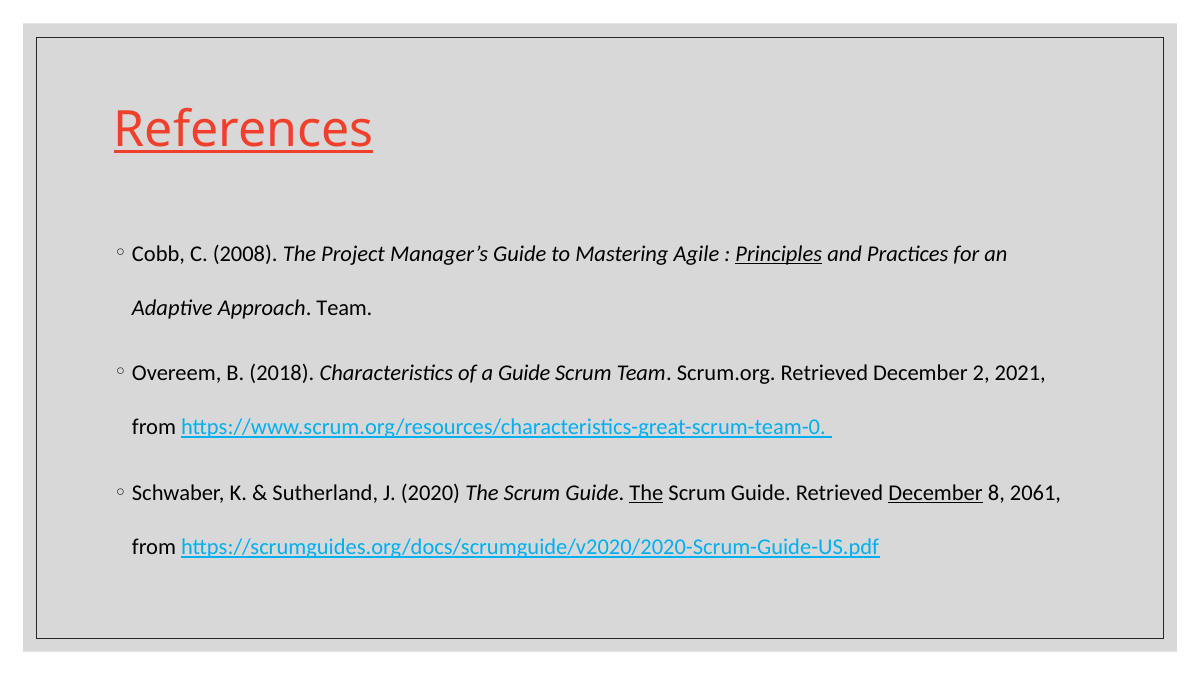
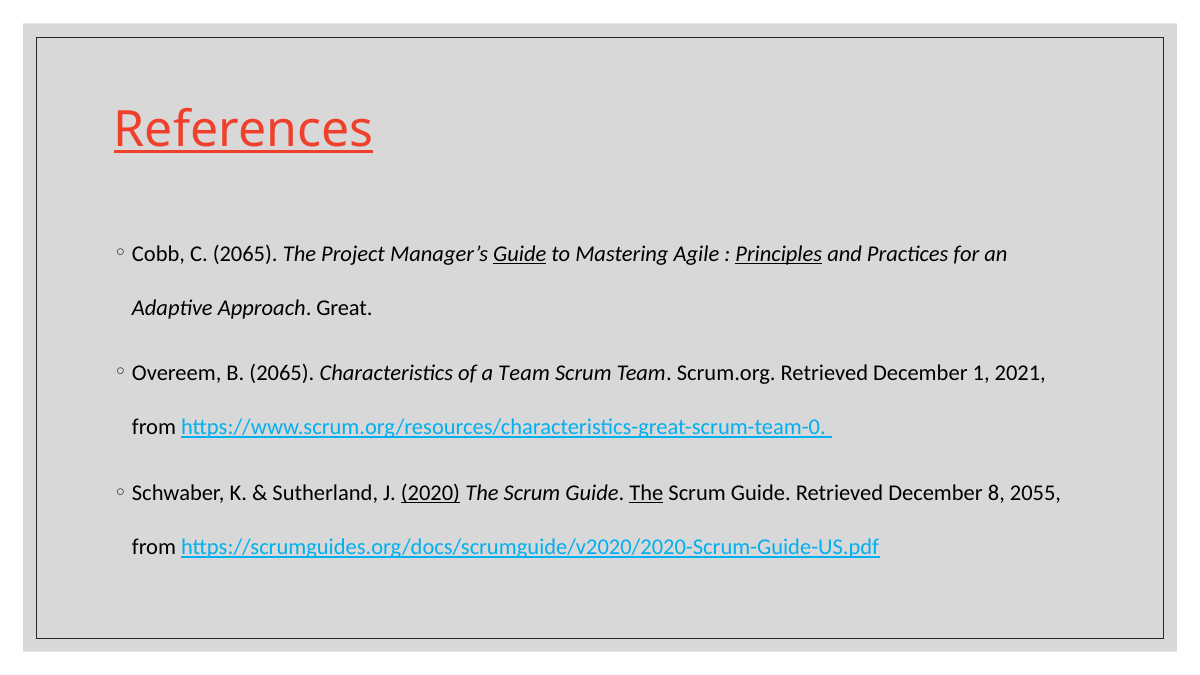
C 2008: 2008 -> 2065
Guide at (520, 254) underline: none -> present
Approach Team: Team -> Great
B 2018: 2018 -> 2065
a Guide: Guide -> Team
2: 2 -> 1
2020 underline: none -> present
December at (936, 493) underline: present -> none
2061: 2061 -> 2055
